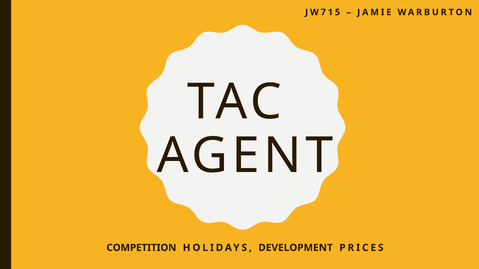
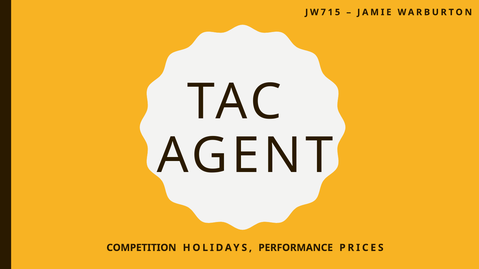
DEVELOPMENT: DEVELOPMENT -> PERFORMANCE
